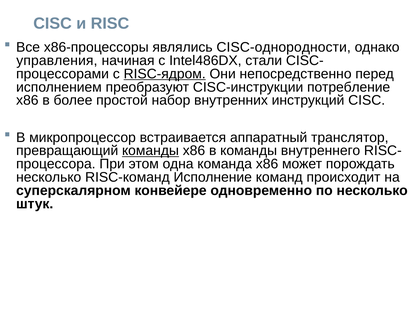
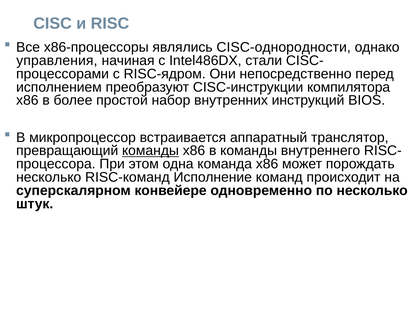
RISC-ядром underline: present -> none
потребление: потребление -> компилятора
инструкций CISC: CISC -> BIOS
